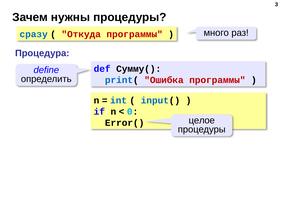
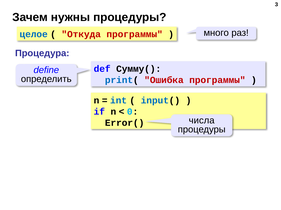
сразу: сразу -> целое
целое: целое -> числа
